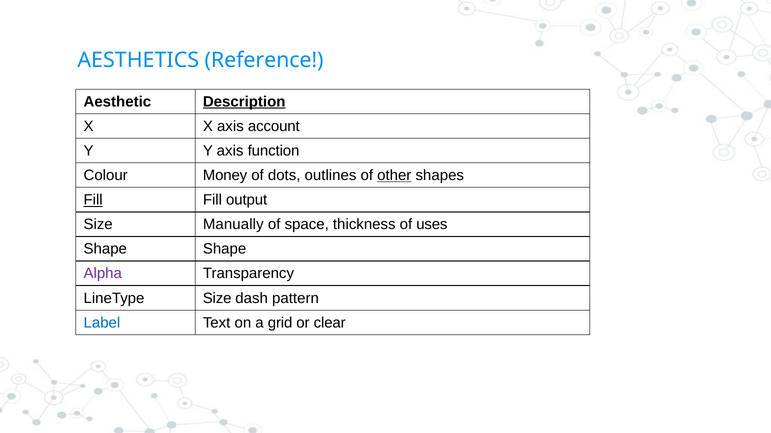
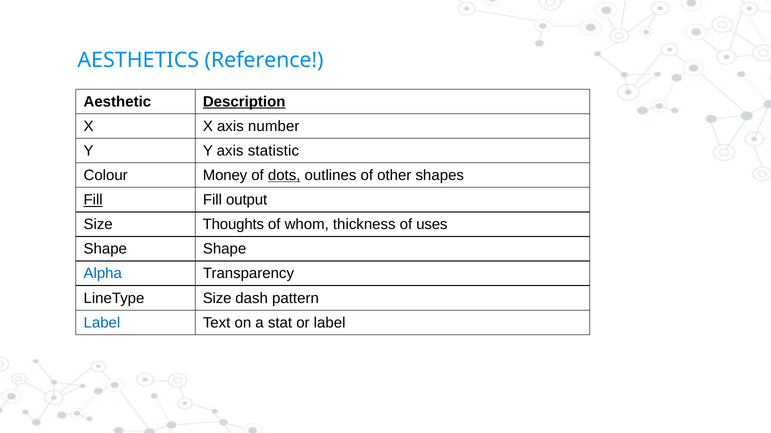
account: account -> number
function: function -> statistic
dots underline: none -> present
other underline: present -> none
Manually: Manually -> Thoughts
space: space -> whom
Alpha colour: purple -> blue
grid: grid -> stat
or clear: clear -> label
